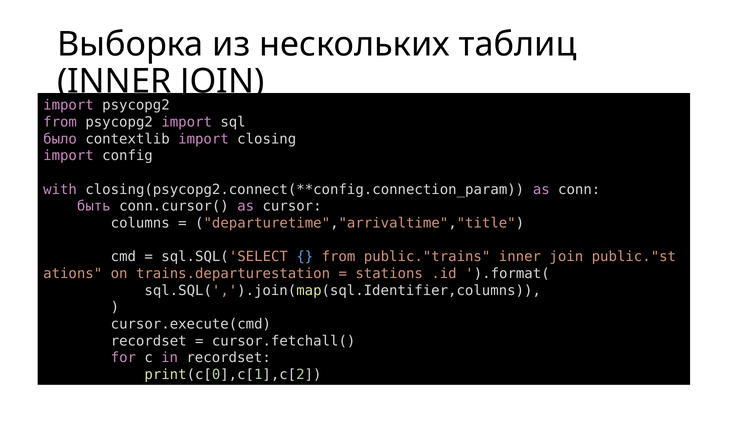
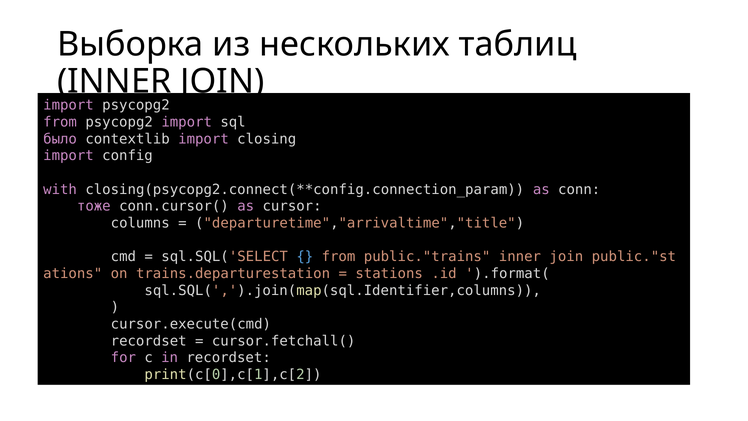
быть: быть -> тоже
